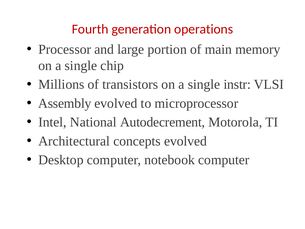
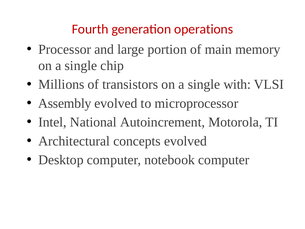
instr: instr -> with
Autodecrement: Autodecrement -> Autoincrement
